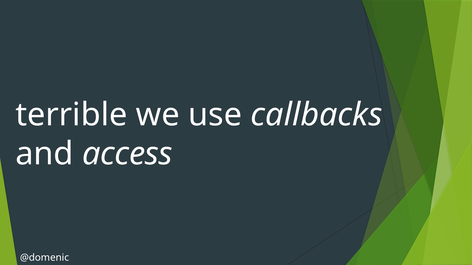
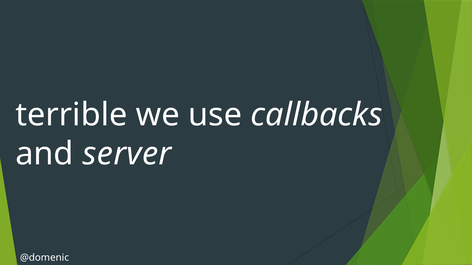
access: access -> server
